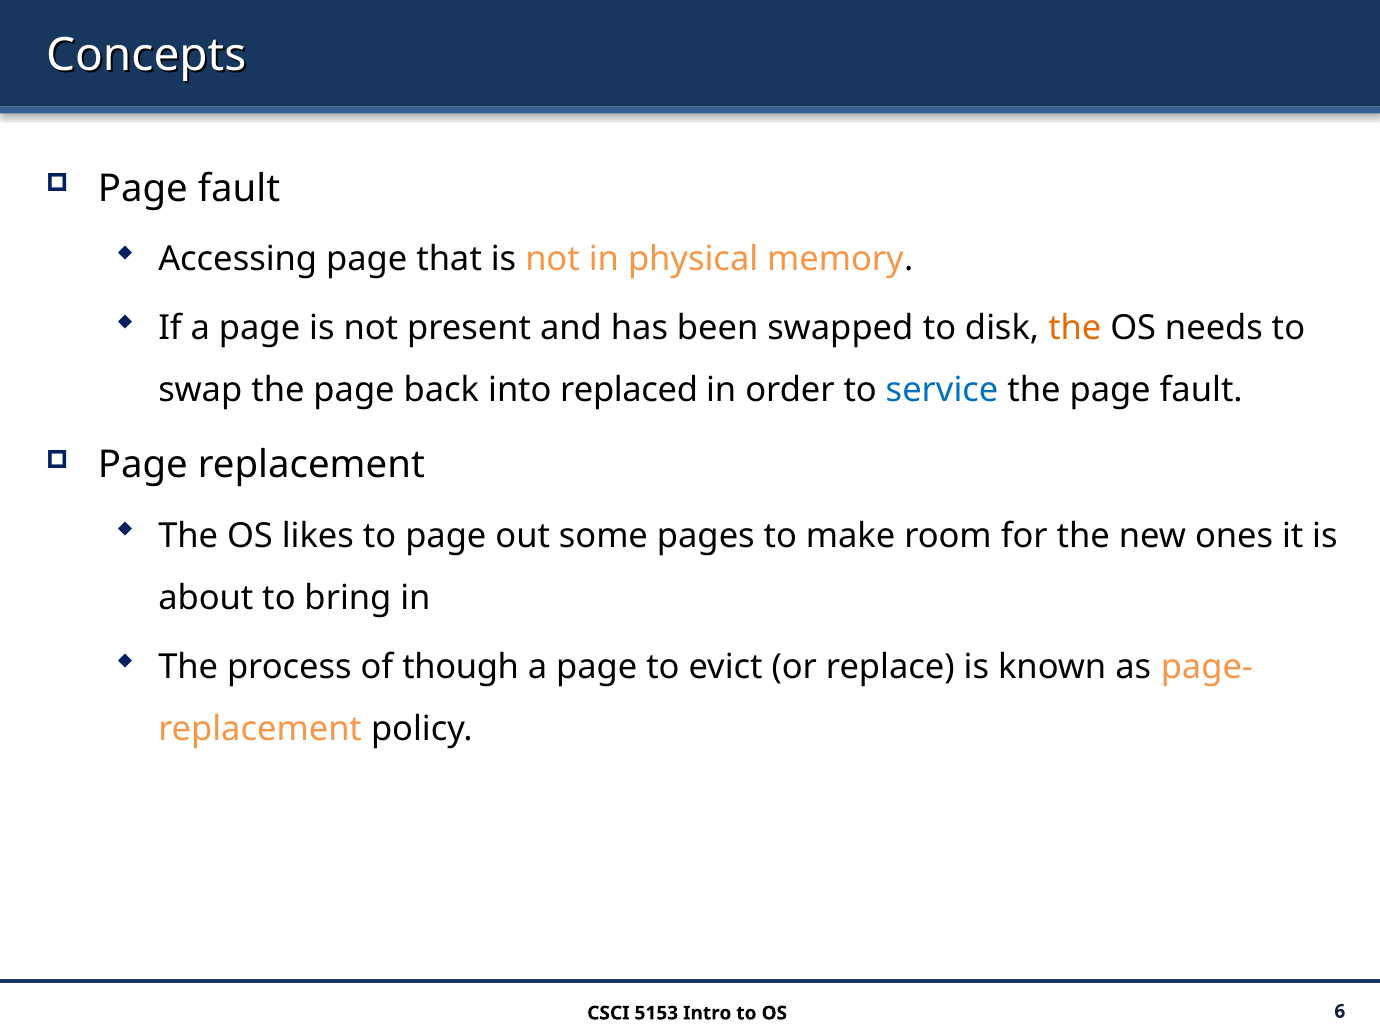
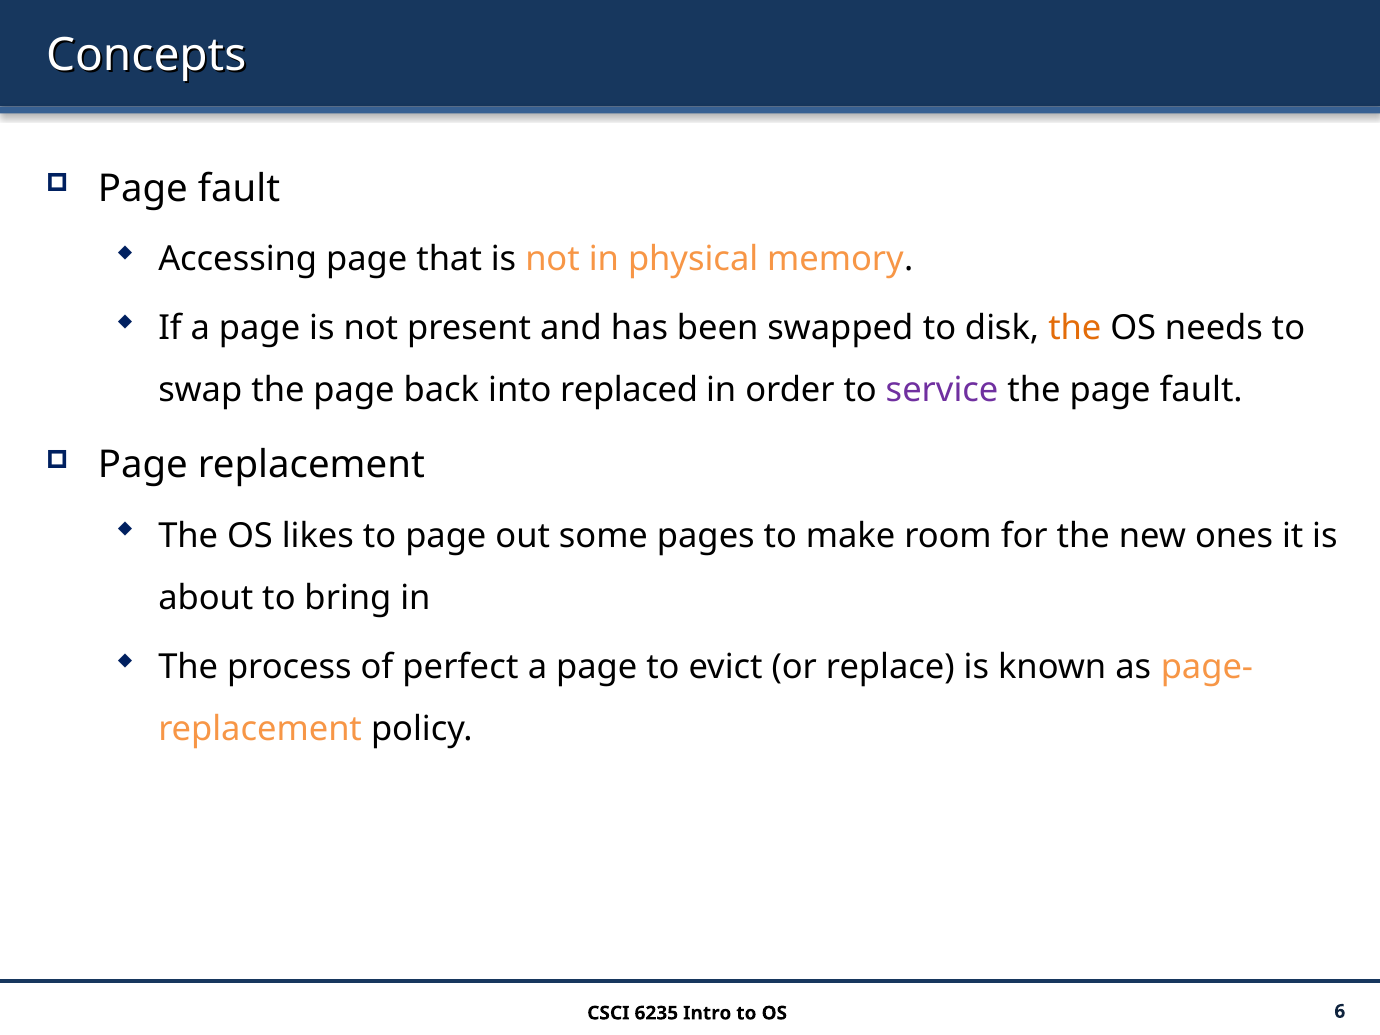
service colour: blue -> purple
though: though -> perfect
5153: 5153 -> 6235
